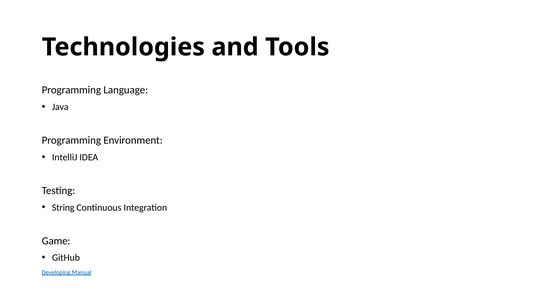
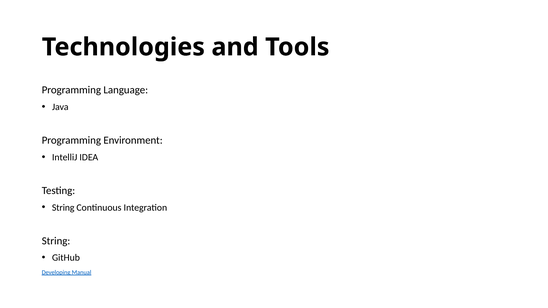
Game at (56, 241): Game -> String
